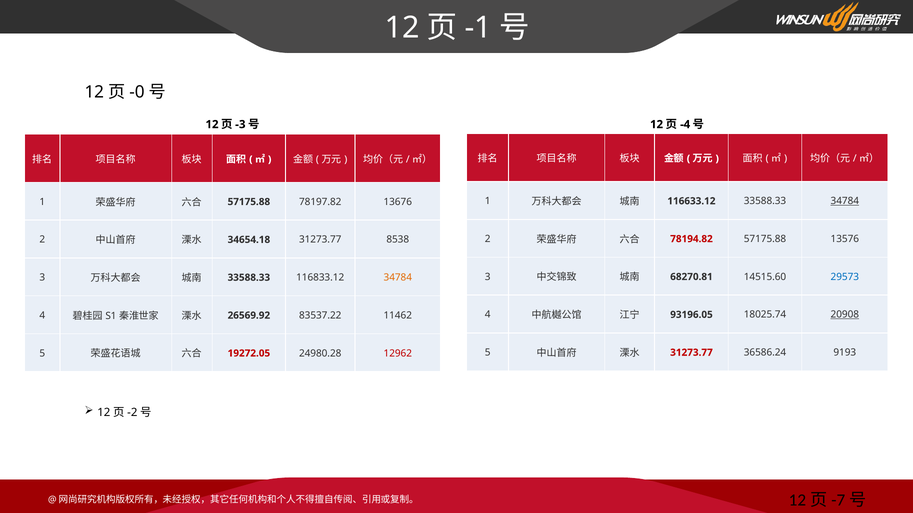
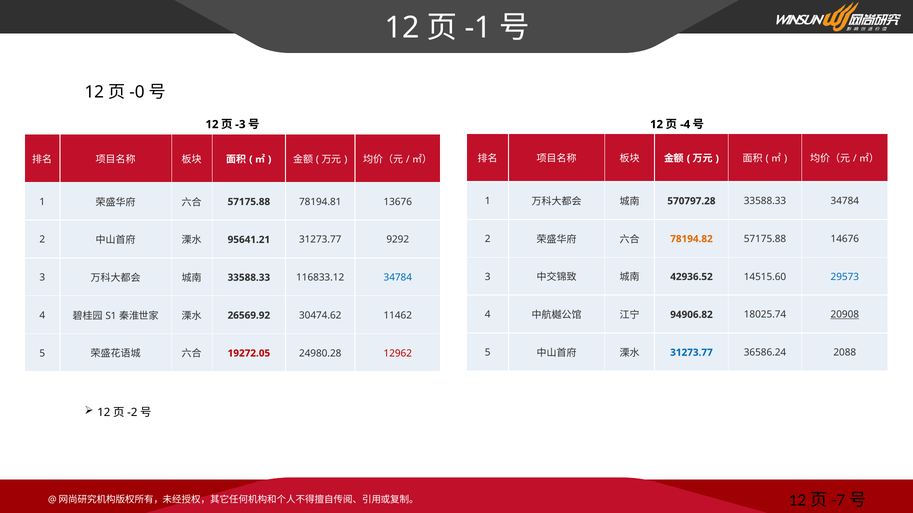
116633.12: 116633.12 -> 570797.28
34784 at (845, 201) underline: present -> none
78197.82: 78197.82 -> 78194.81
78194.82 colour: red -> orange
13576: 13576 -> 14676
34654.18: 34654.18 -> 95641.21
8538: 8538 -> 9292
68270.81: 68270.81 -> 42936.52
34784 at (398, 278) colour: orange -> blue
93196.05: 93196.05 -> 94906.82
83537.22: 83537.22 -> 30474.62
31273.77 at (691, 353) colour: red -> blue
9193: 9193 -> 2088
